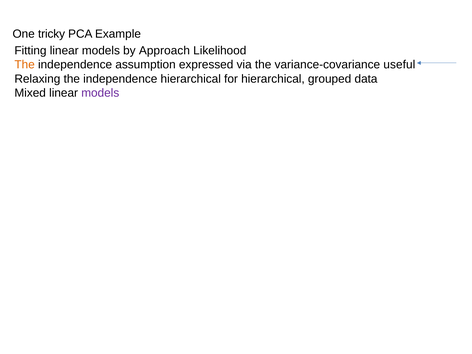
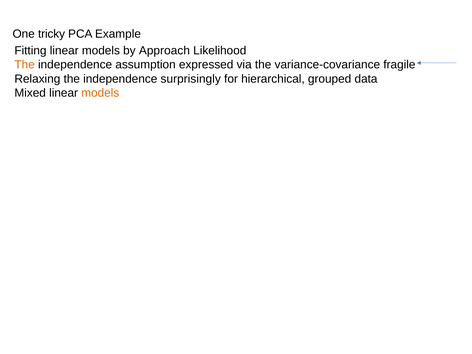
useful: useful -> fragile
independence hierarchical: hierarchical -> surprisingly
models at (100, 93) colour: purple -> orange
